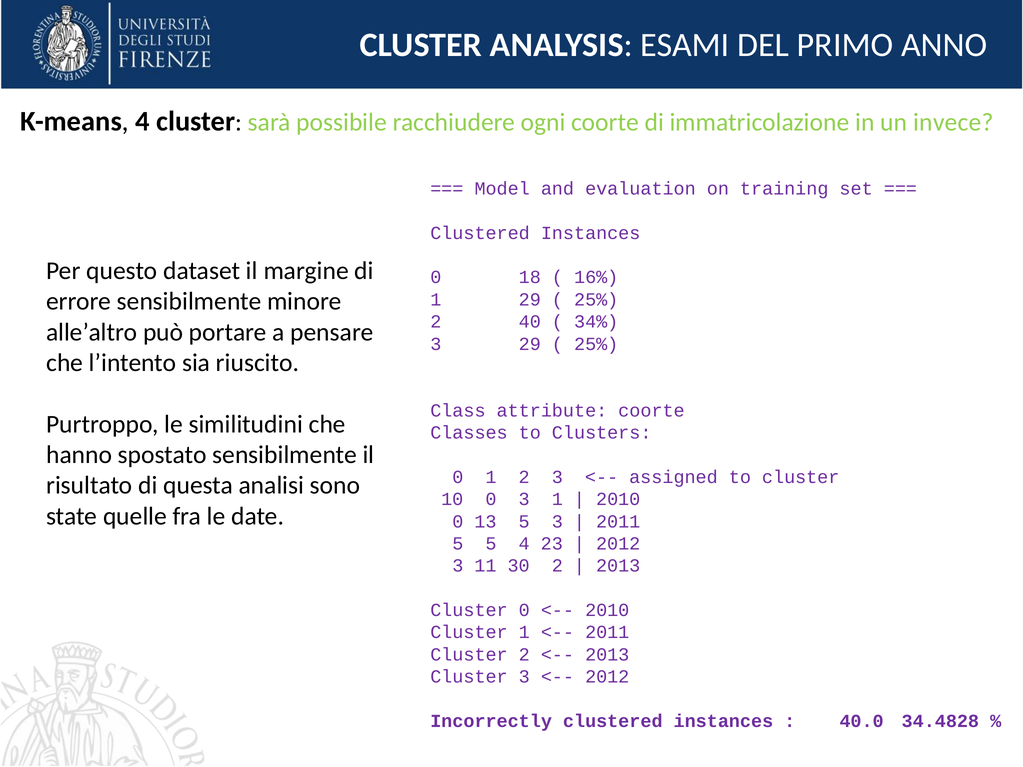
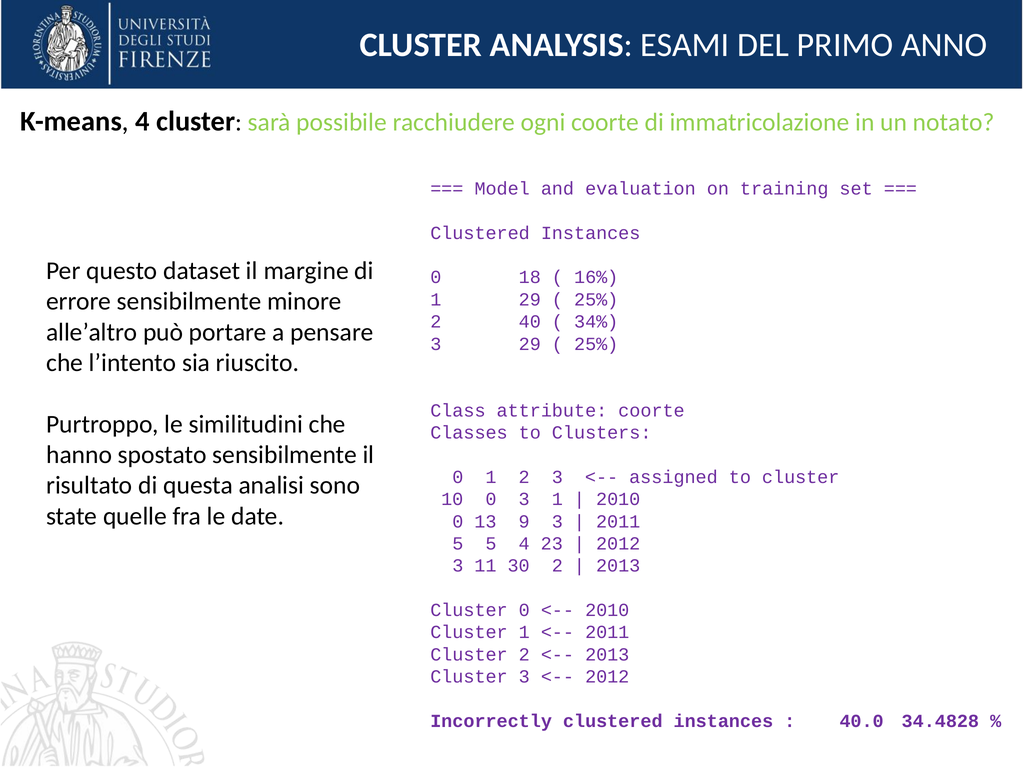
invece: invece -> notato
13 5: 5 -> 9
